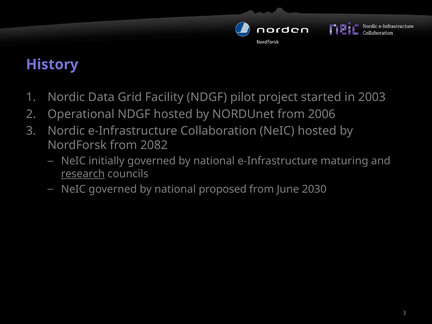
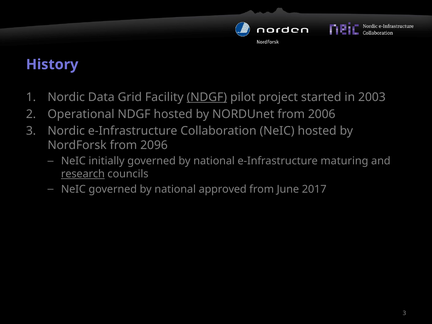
NDGF at (207, 97) underline: none -> present
2082: 2082 -> 2096
proposed: proposed -> approved
2030: 2030 -> 2017
